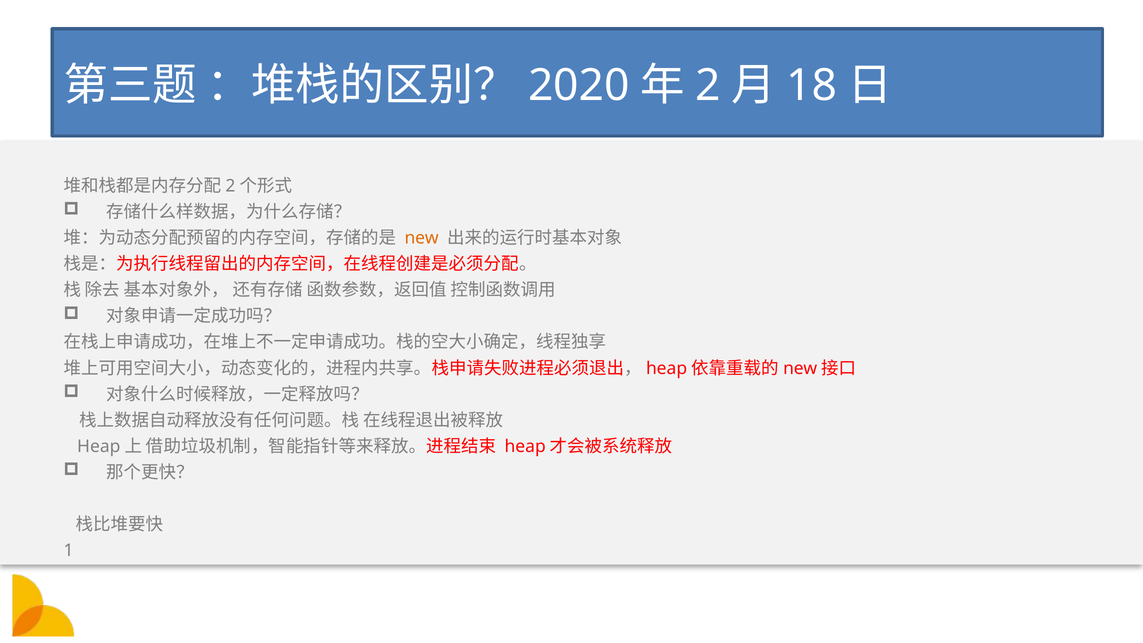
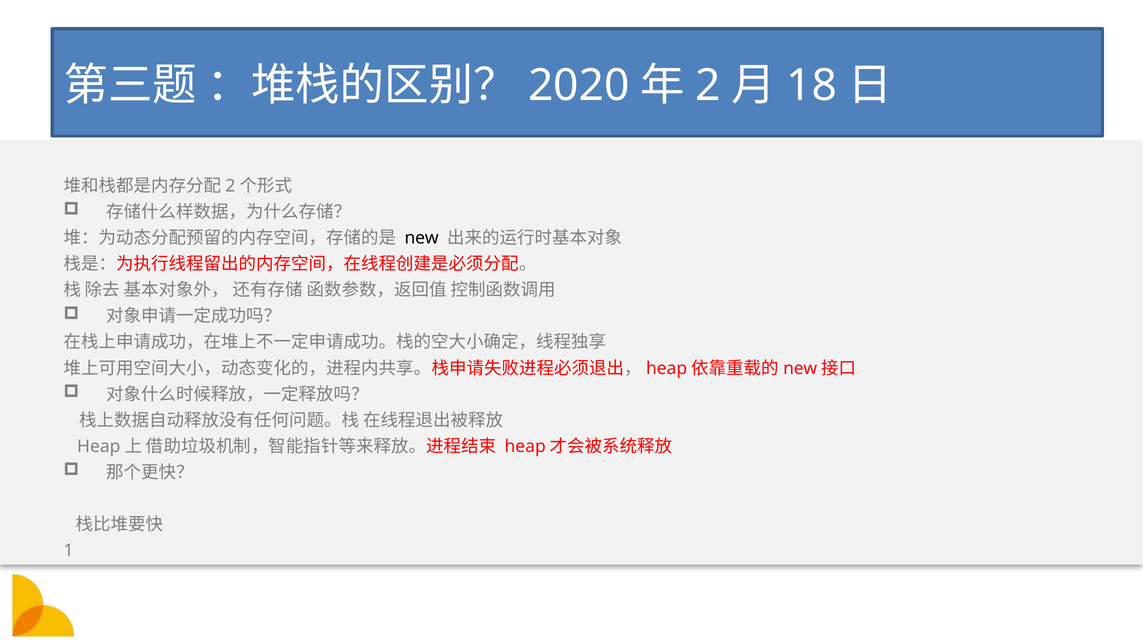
new colour: orange -> black
